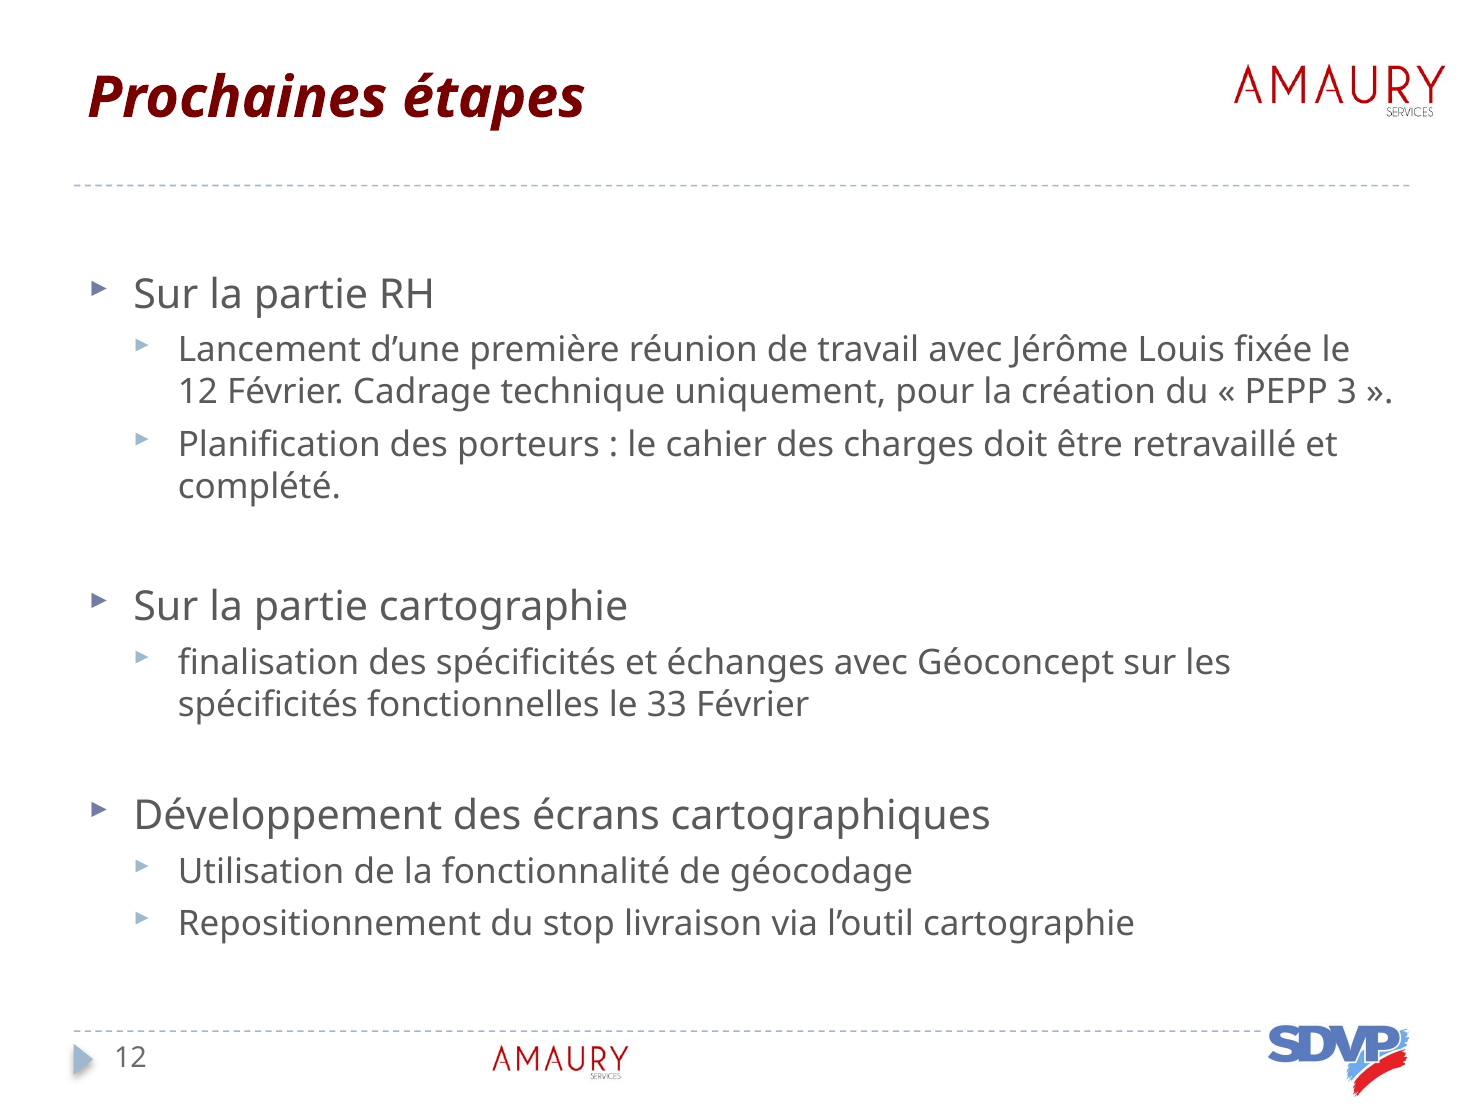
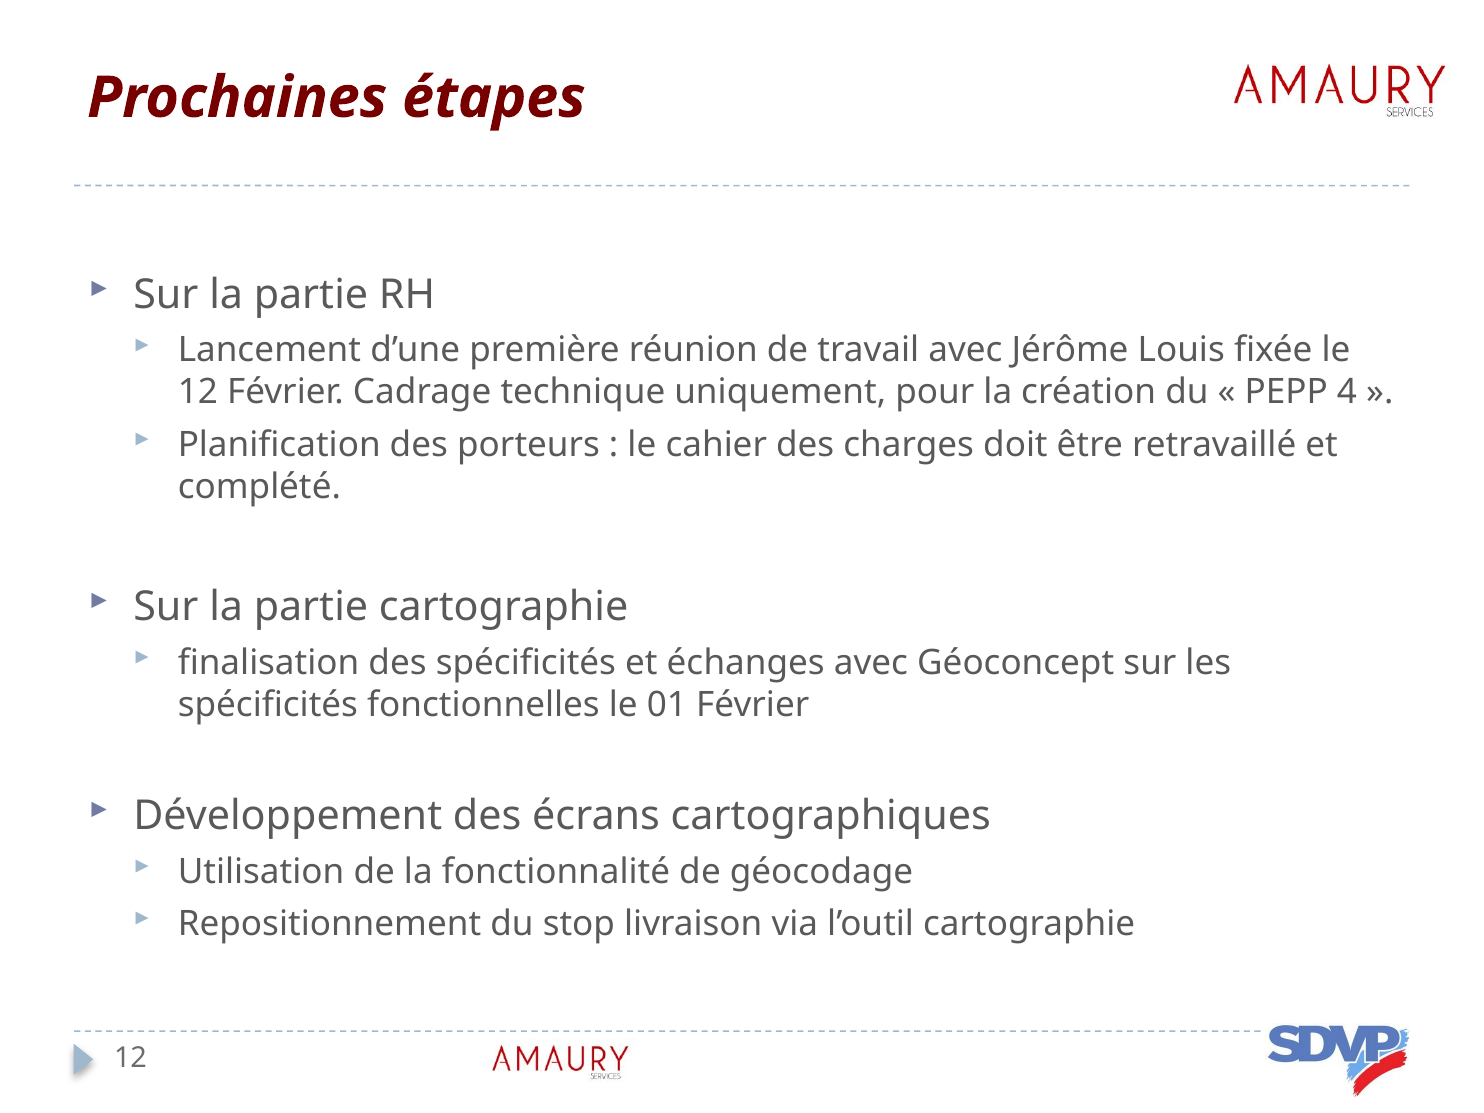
3: 3 -> 4
33: 33 -> 01
